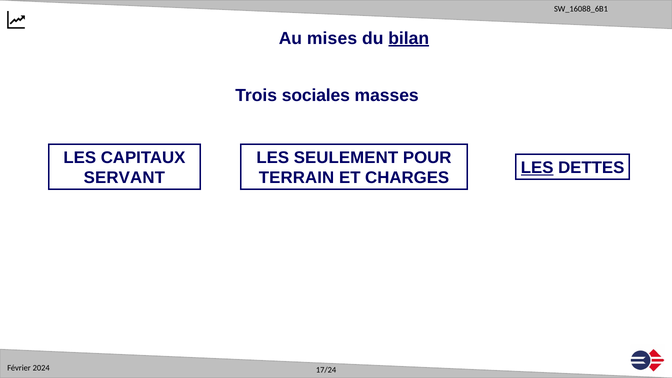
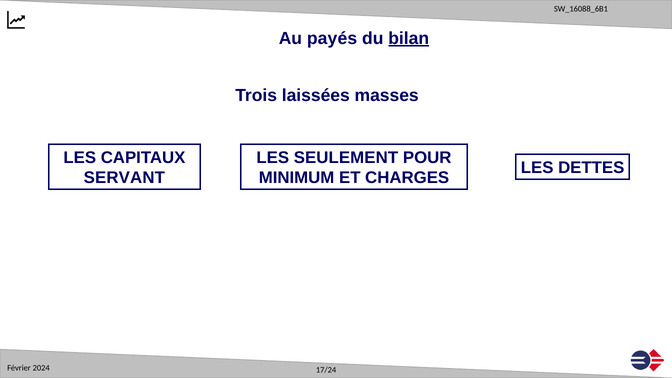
mises: mises -> payés
sociales: sociales -> laissées
LES at (537, 168) underline: present -> none
TERRAIN: TERRAIN -> MINIMUM
